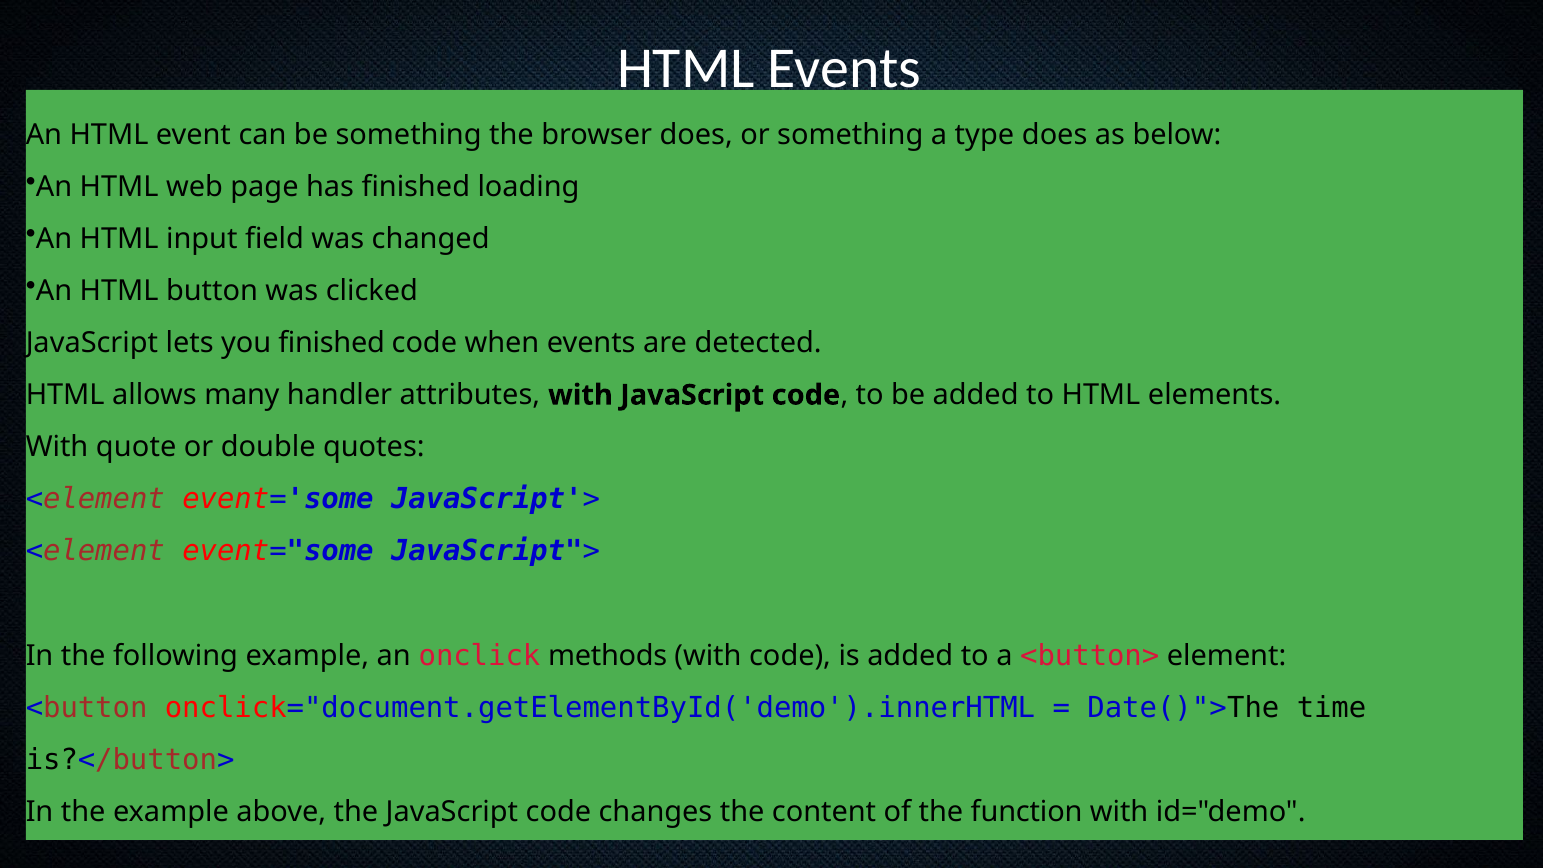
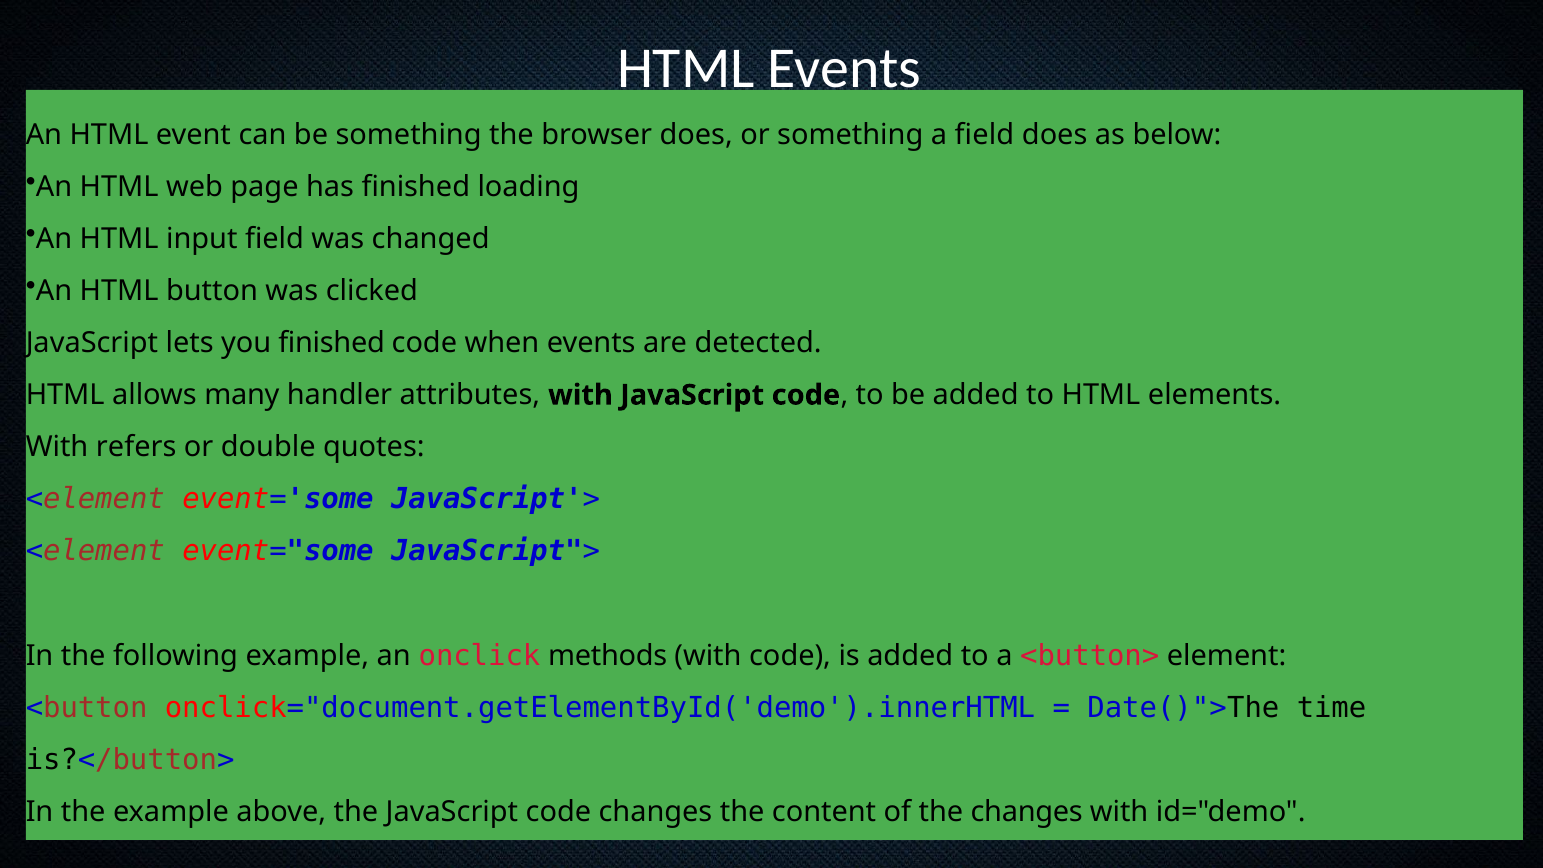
a type: type -> field
quote: quote -> refers
the function: function -> changes
